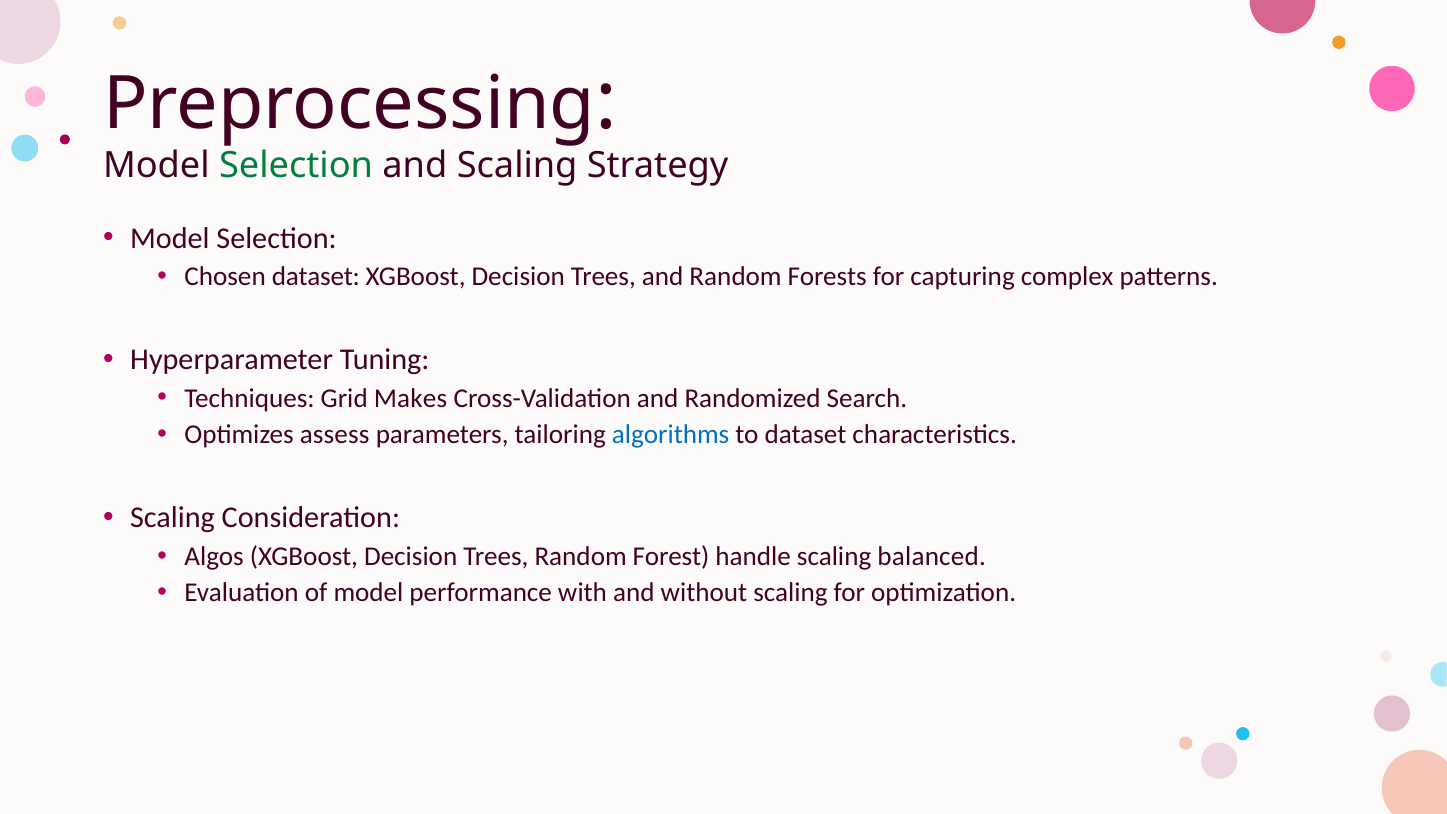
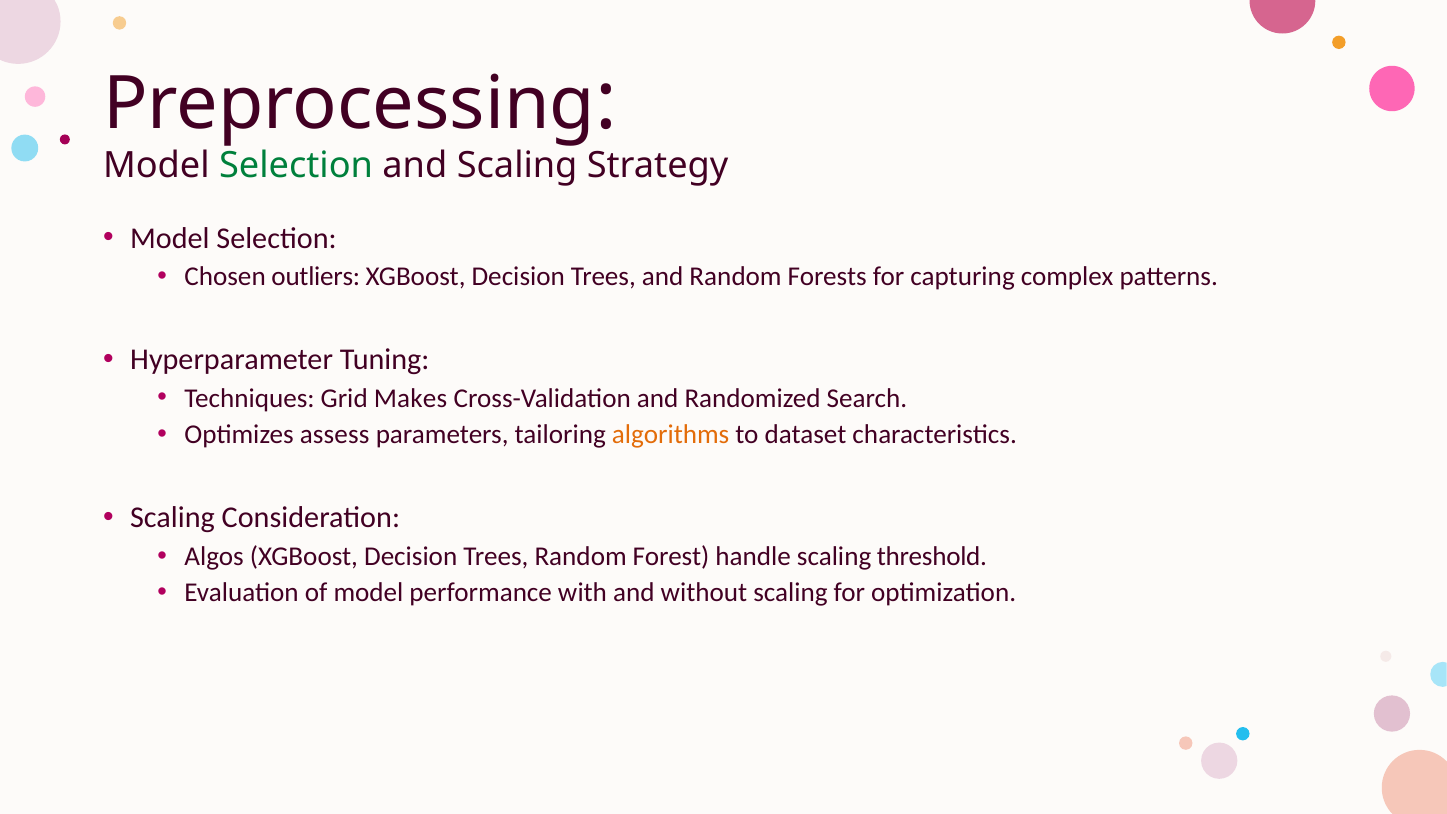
Chosen dataset: dataset -> outliers
algorithms colour: blue -> orange
balanced: balanced -> threshold
